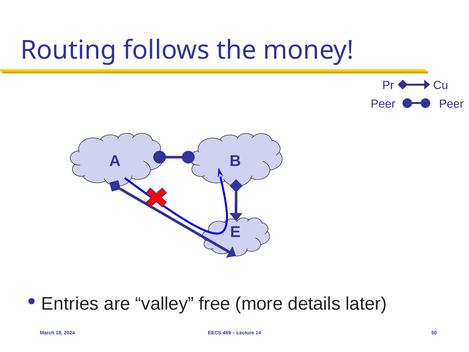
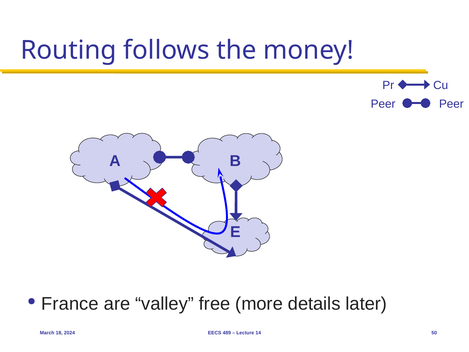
Entries: Entries -> France
